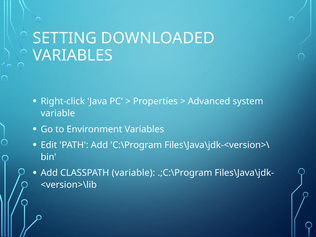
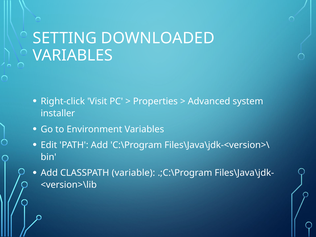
Java: Java -> Visit
variable at (58, 113): variable -> installer
